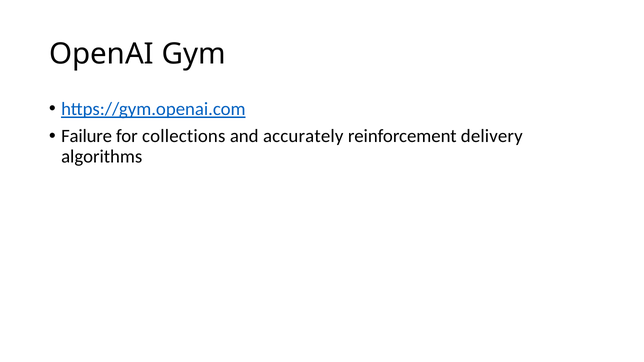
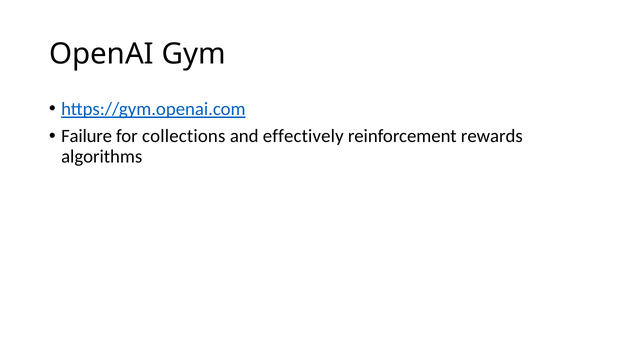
accurately: accurately -> effectively
delivery: delivery -> rewards
